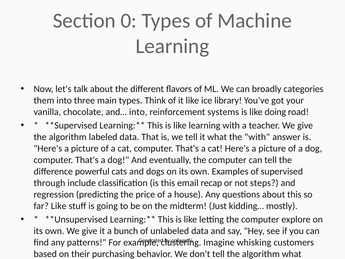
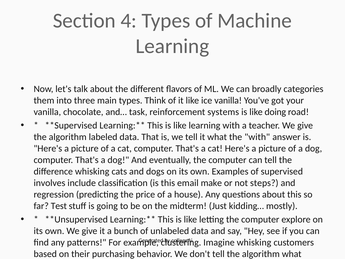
0: 0 -> 4
ice library: library -> vanilla
and… into: into -> task
difference powerful: powerful -> whisking
through: through -> involves
email recap: recap -> make
far Like: Like -> Test
